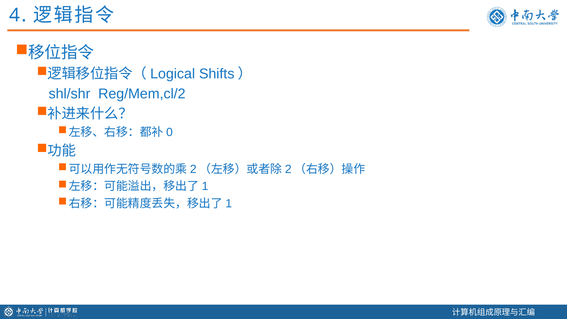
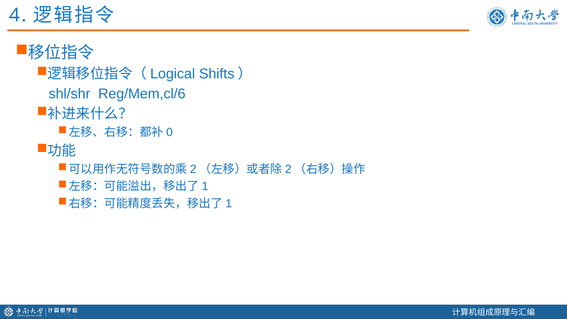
Reg/Mem,cl/2: Reg/Mem,cl/2 -> Reg/Mem,cl/6
